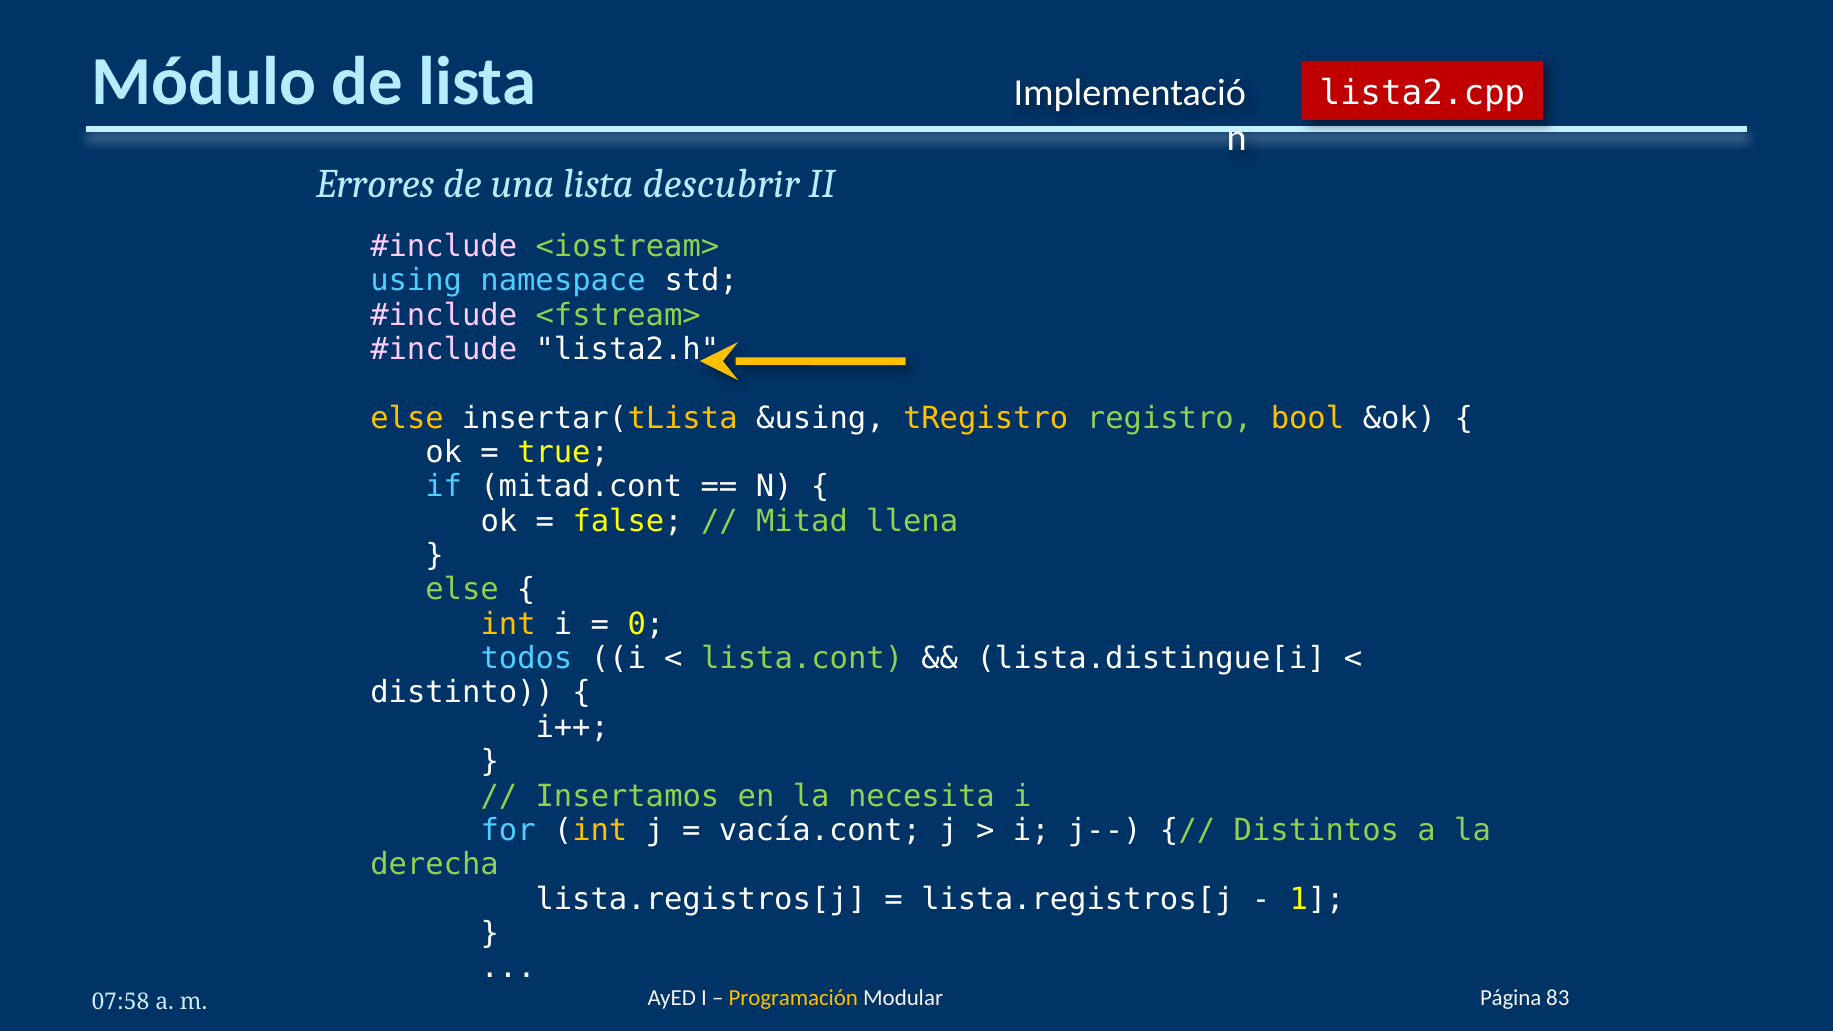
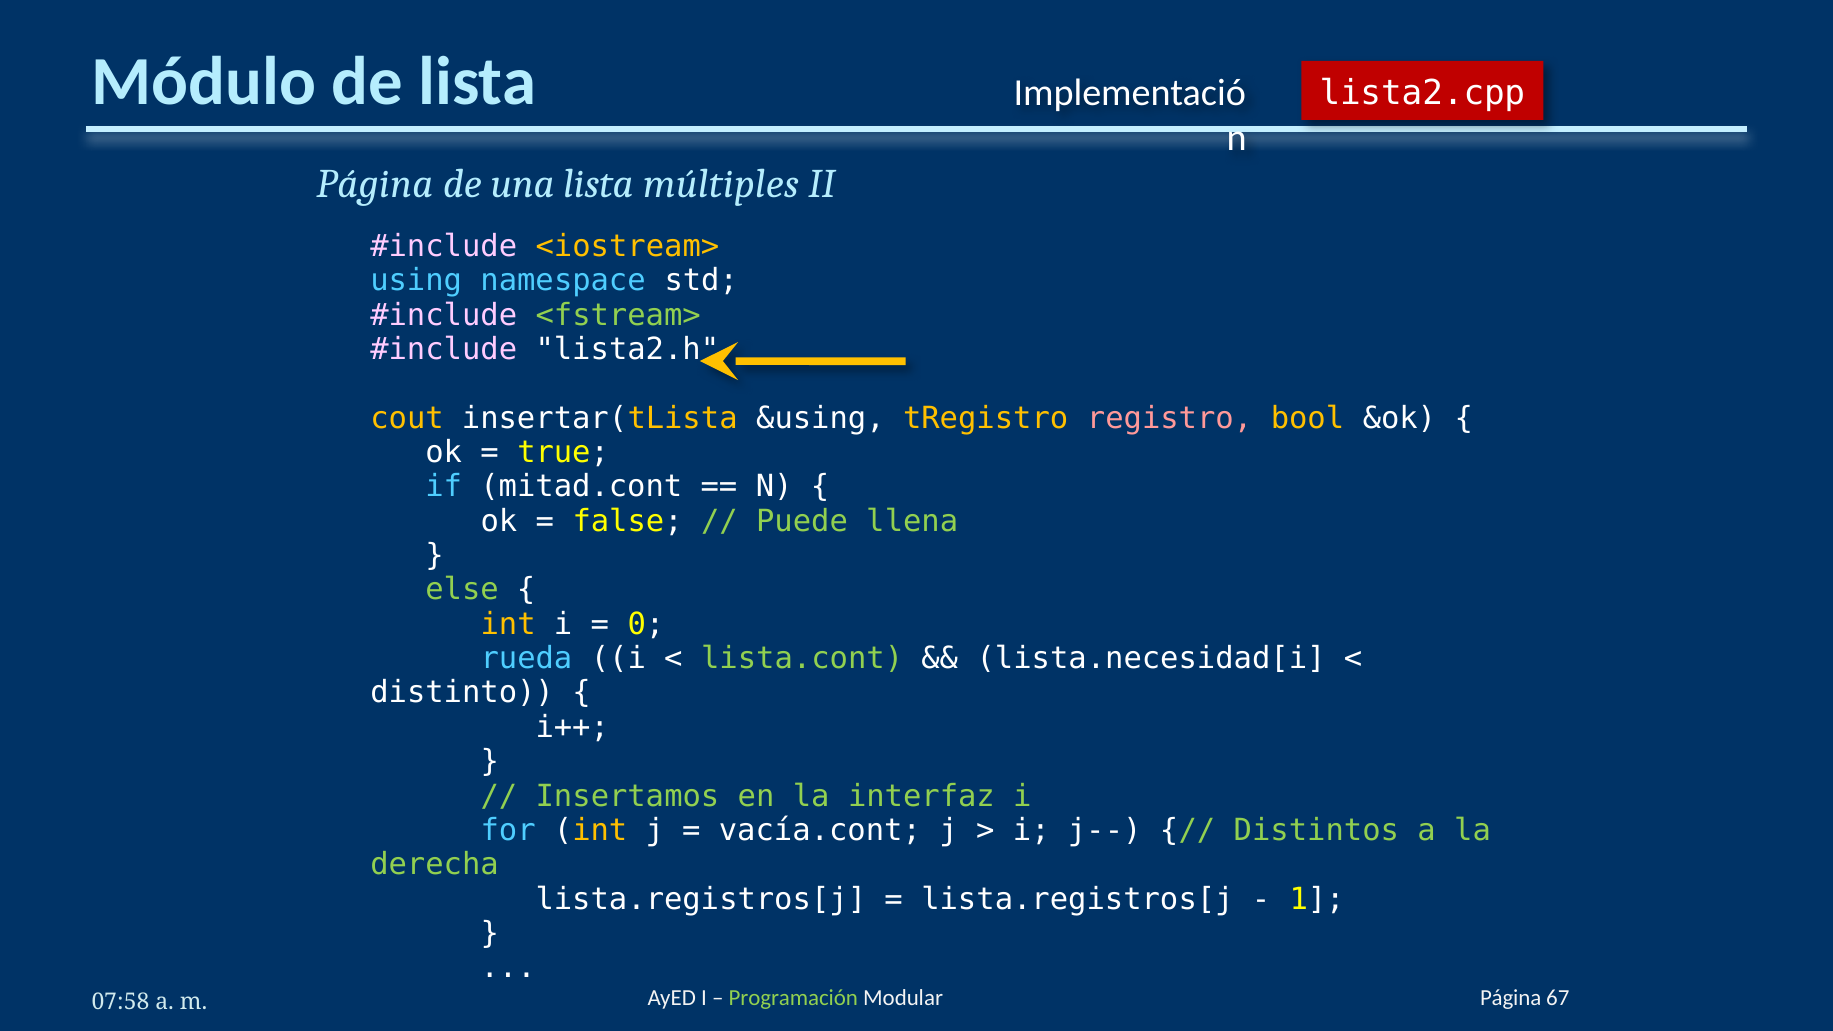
Errores at (375, 184): Errores -> Página
descubrir: descubrir -> múltiples
<iostream> colour: light green -> yellow
else at (407, 418): else -> cout
registro colour: light green -> pink
Mitad: Mitad -> Puede
todos: todos -> rueda
lista.distingue[i: lista.distingue[i -> lista.necesidad[i
necesita: necesita -> interfaz
Programación colour: yellow -> light green
83: 83 -> 67
